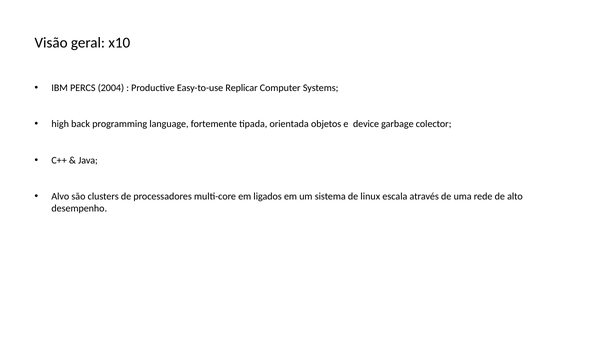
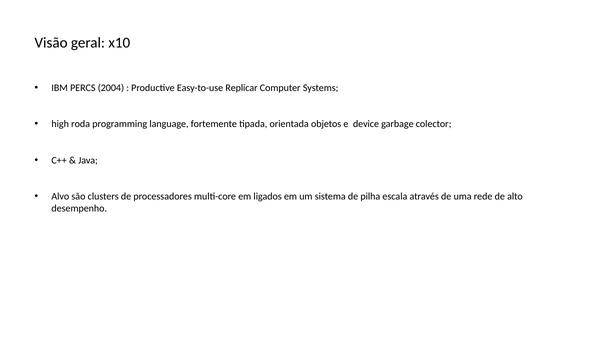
back: back -> roda
linux: linux -> pilha
